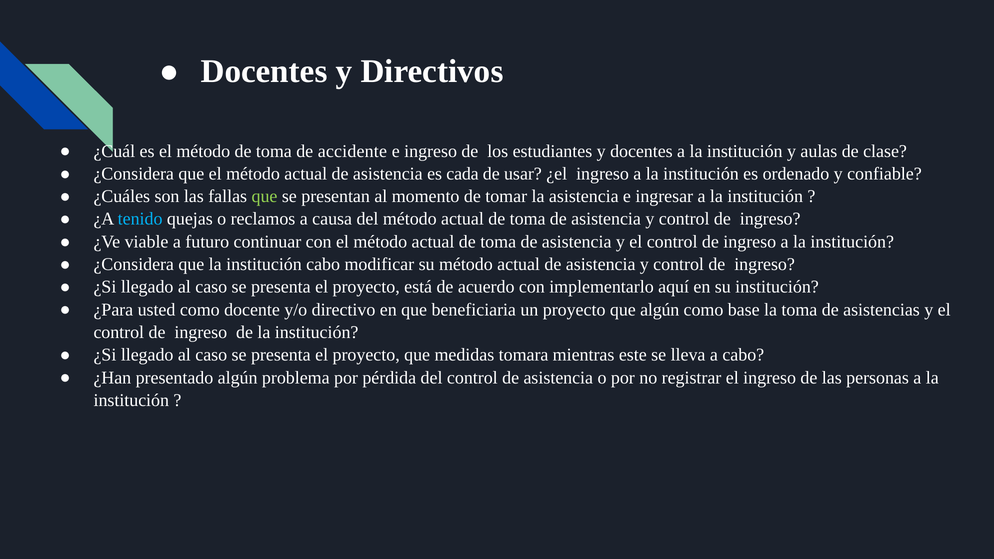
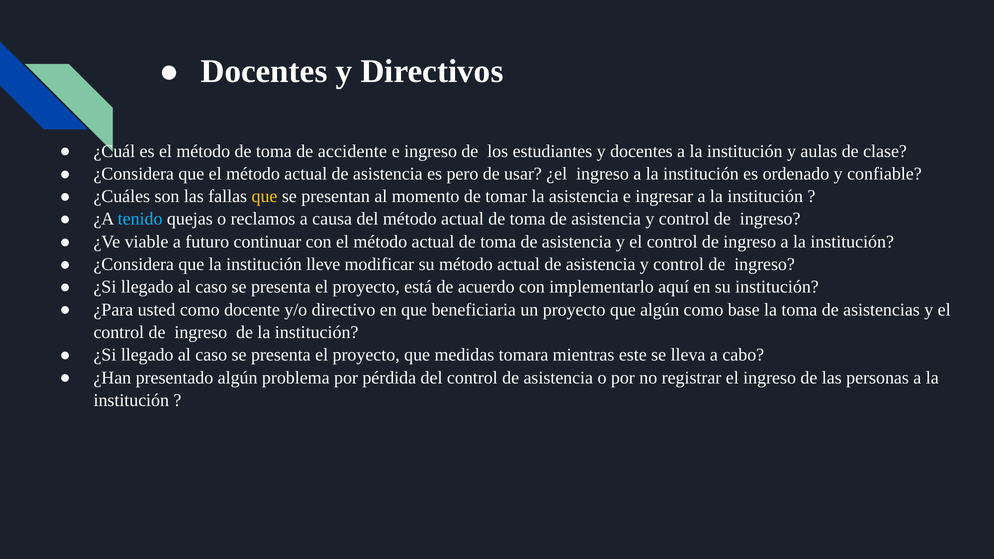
cada: cada -> pero
que at (264, 196) colour: light green -> yellow
institución cabo: cabo -> lleve
